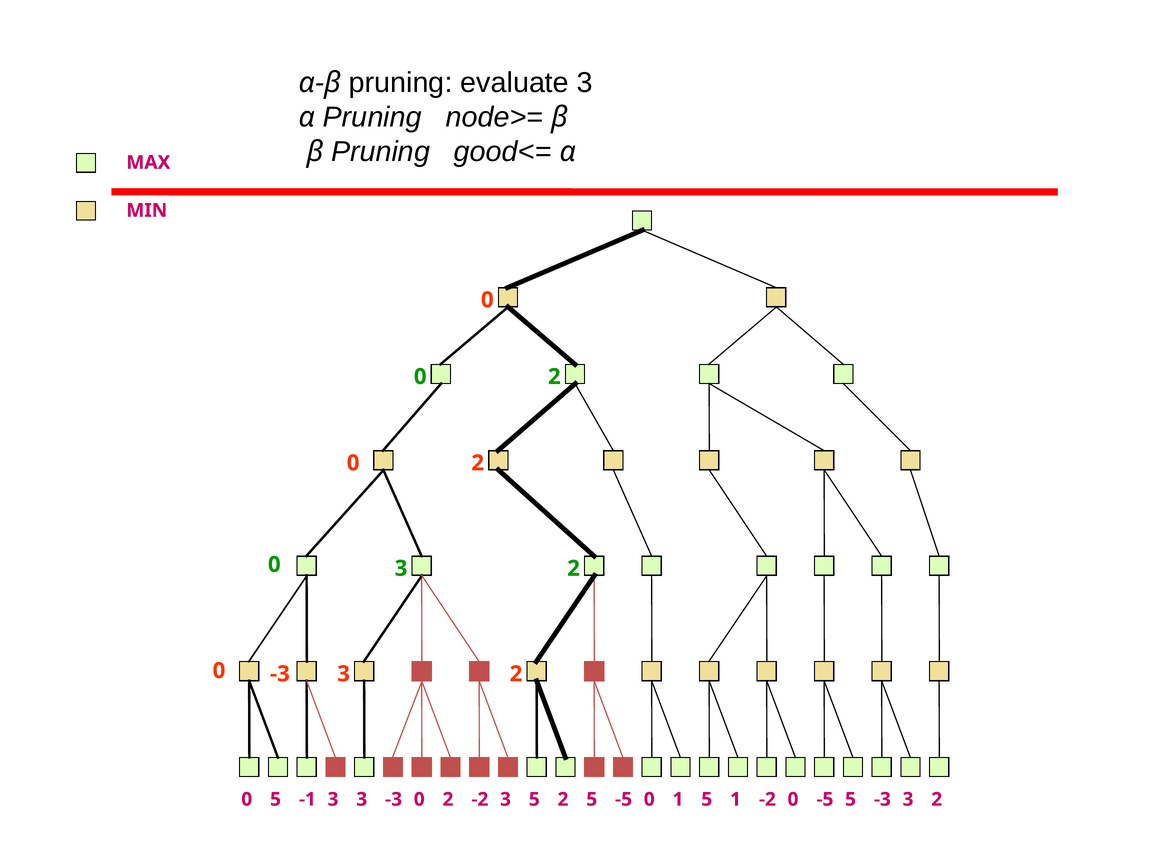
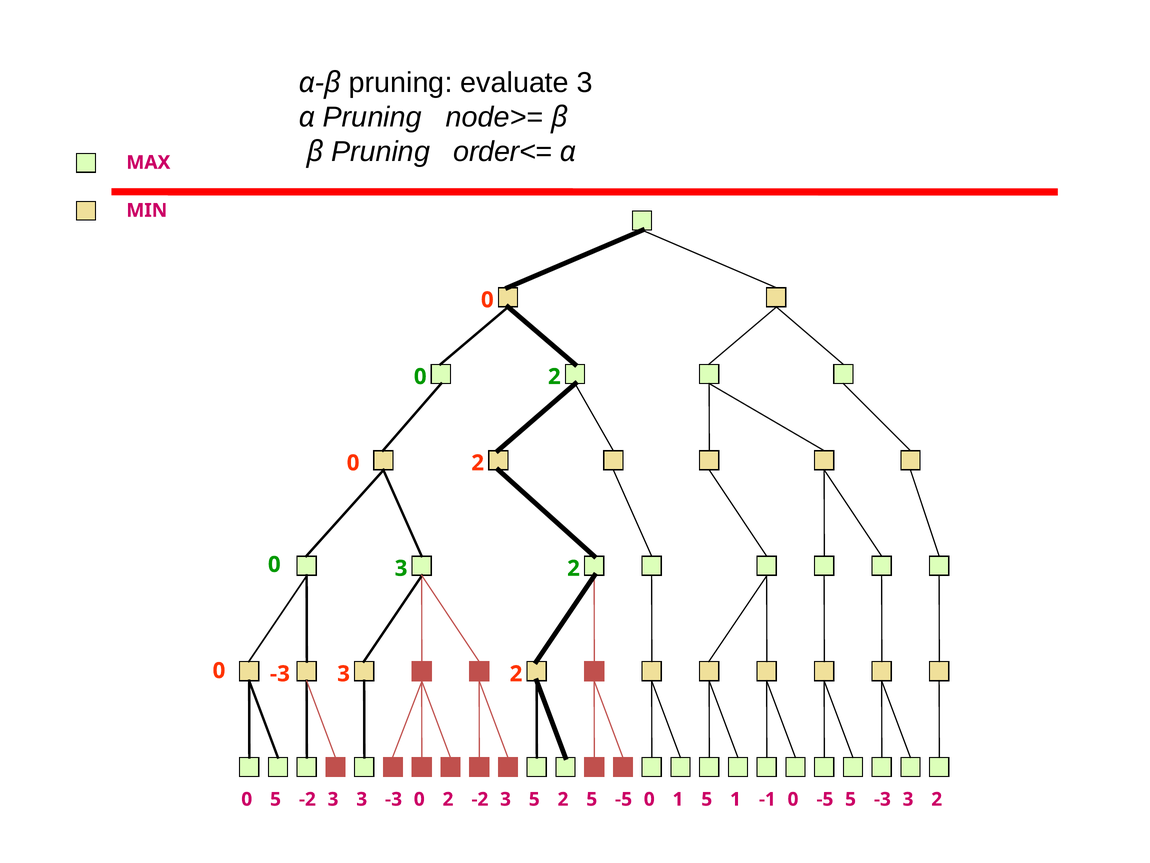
good<=: good<= -> order<=
0 5 -1: -1 -> -2
1 -2: -2 -> -1
